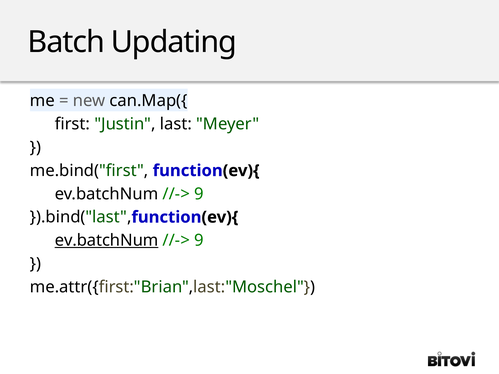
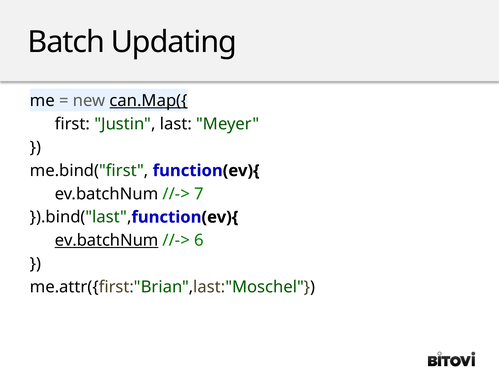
can.Map({ underline: none -> present
9 at (199, 194): 9 -> 7
9 at (199, 241): 9 -> 6
